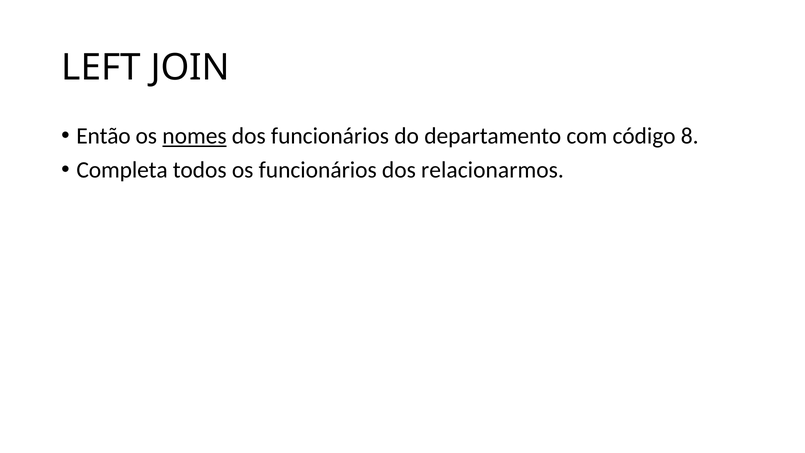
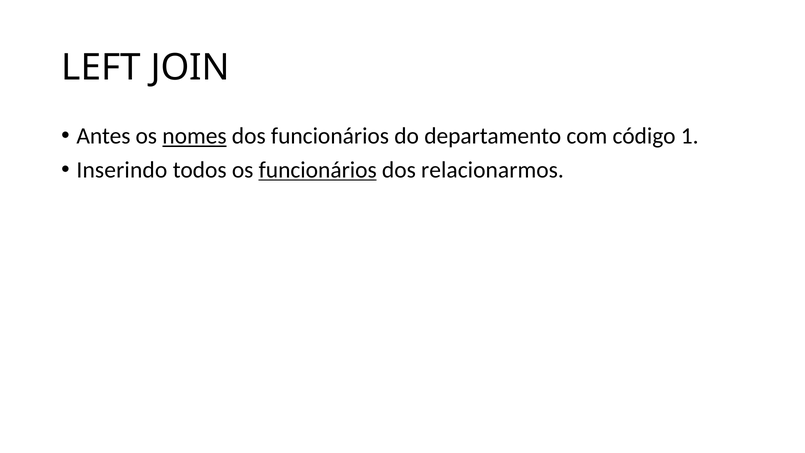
Então: Então -> Antes
8: 8 -> 1
Completa: Completa -> Inserindo
funcionários at (318, 170) underline: none -> present
